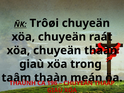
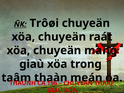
chuyeän thaàn: thaàn -> mang
